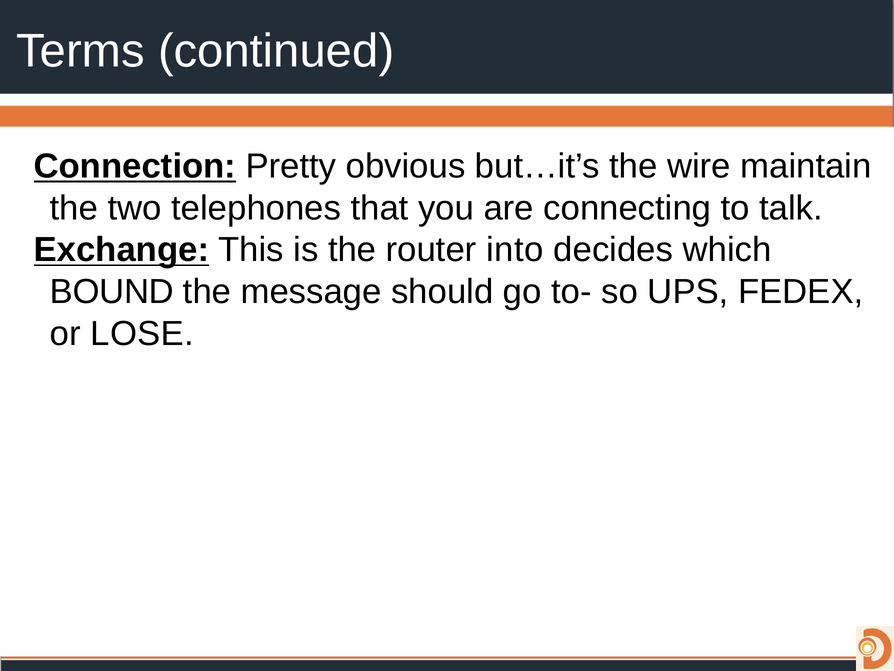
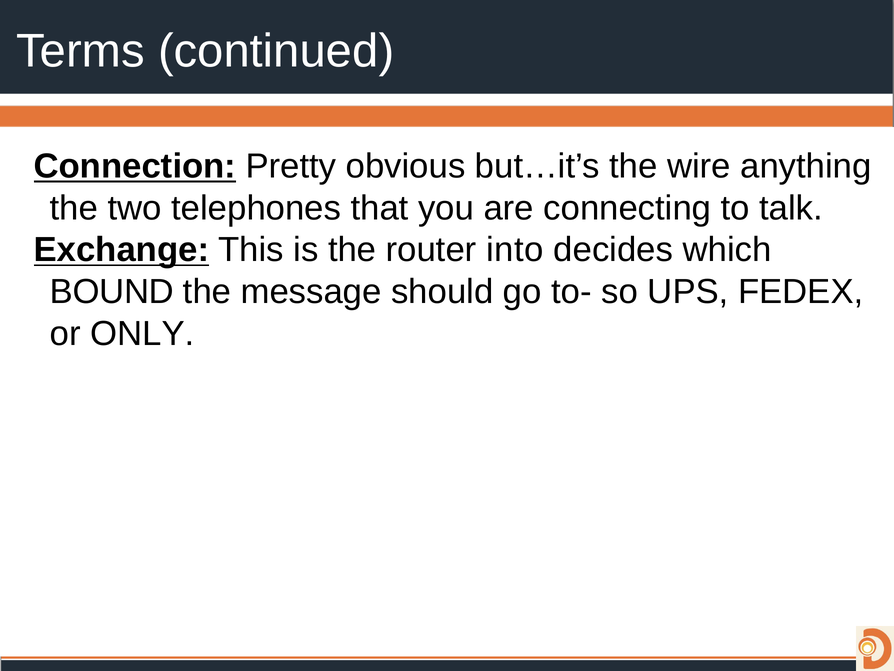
maintain: maintain -> anything
LOSE: LOSE -> ONLY
